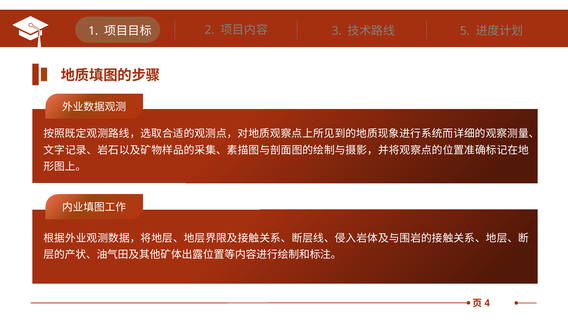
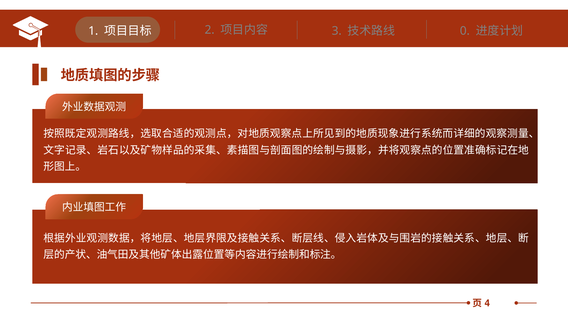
5: 5 -> 0
